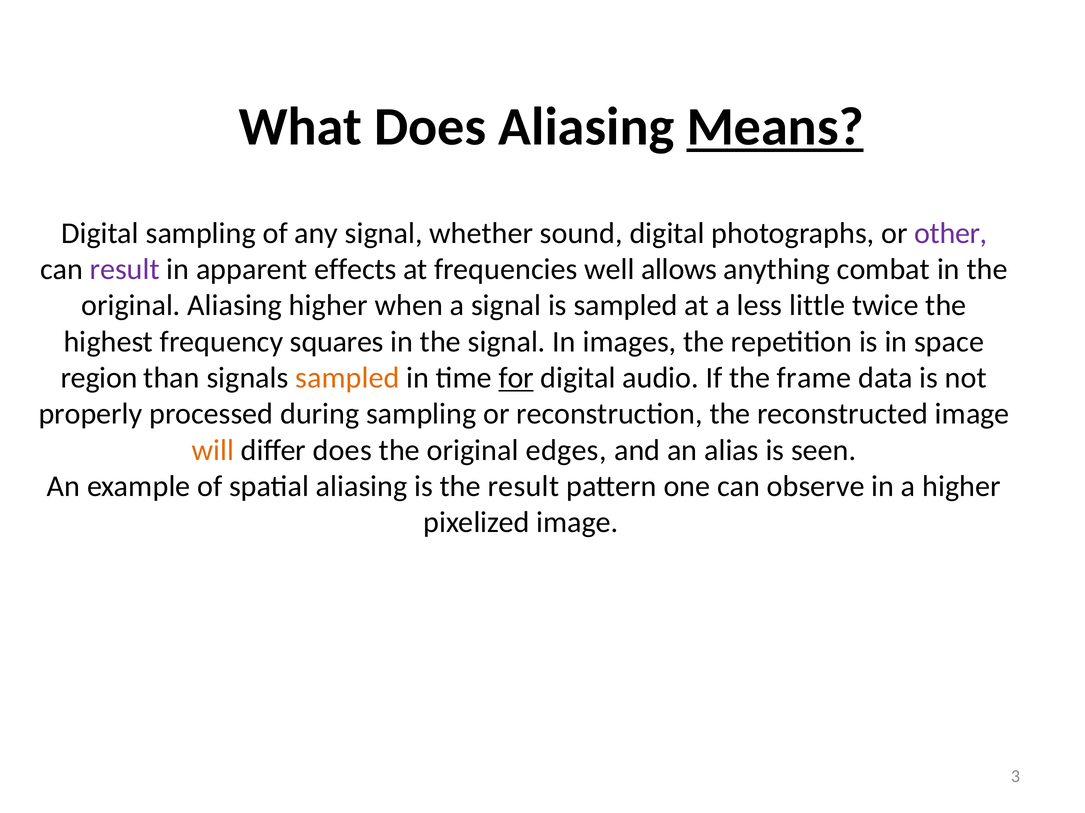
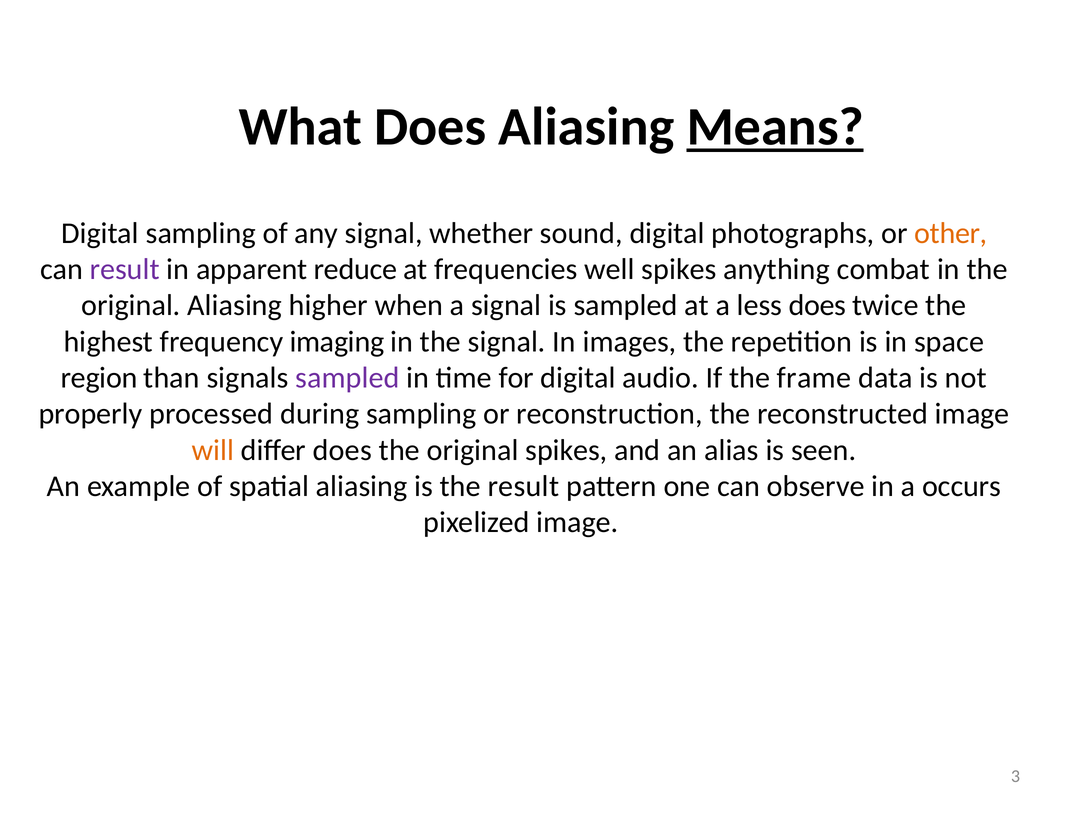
other colour: purple -> orange
effects: effects -> reduce
well allows: allows -> spikes
less little: little -> does
squares: squares -> imaging
sampled at (347, 378) colour: orange -> purple
for underline: present -> none
original edges: edges -> spikes
a higher: higher -> occurs
